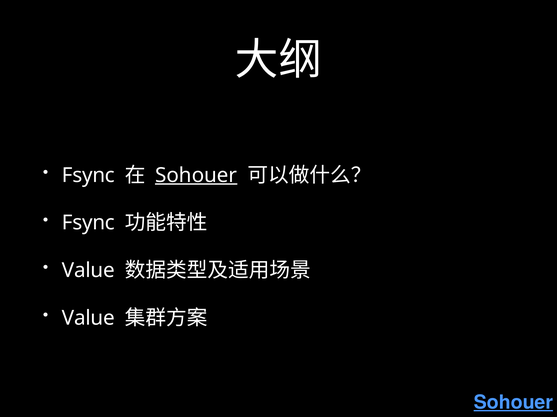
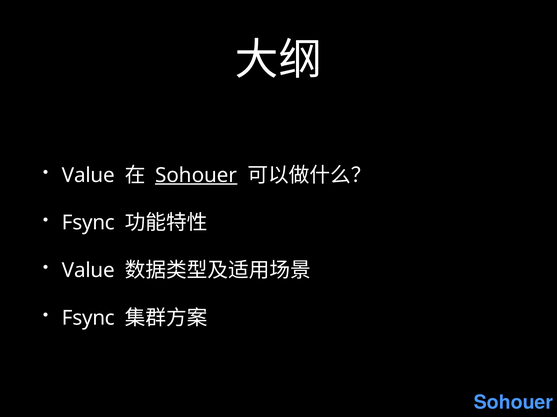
Fsync at (88, 176): Fsync -> Value
Value at (88, 319): Value -> Fsync
Sohouer at (513, 403) underline: present -> none
